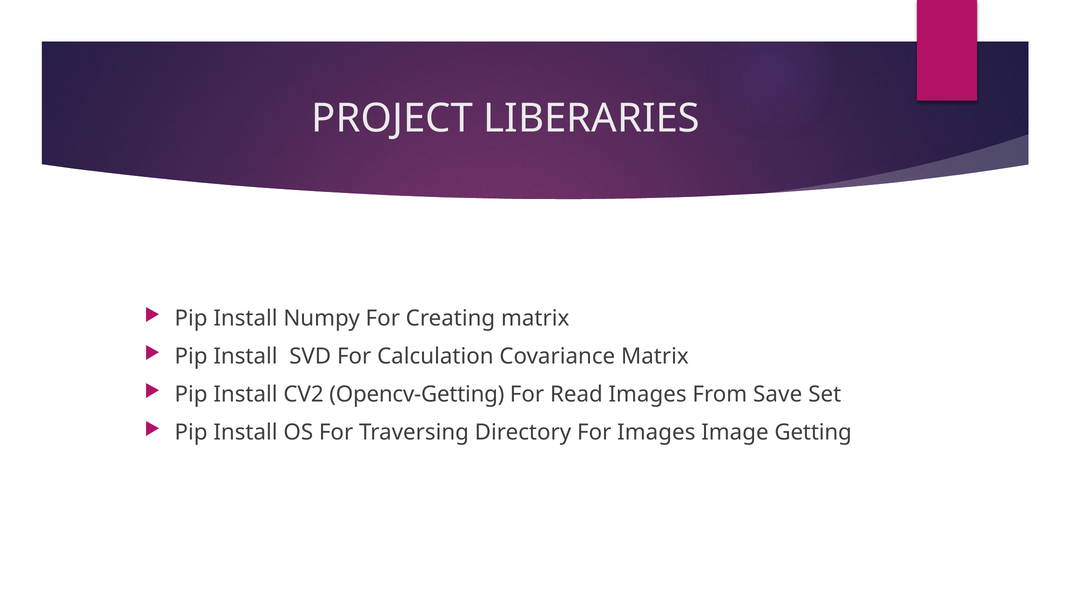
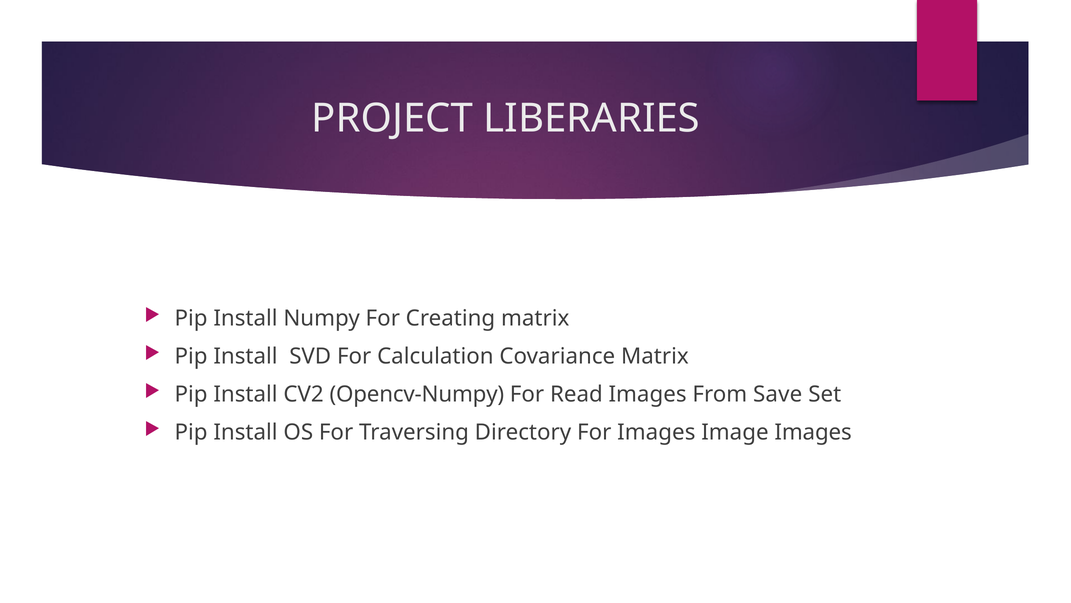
Opencv-Getting: Opencv-Getting -> Opencv-Numpy
Image Getting: Getting -> Images
